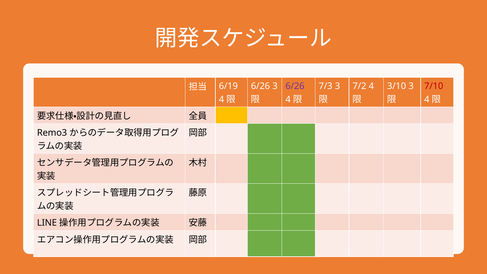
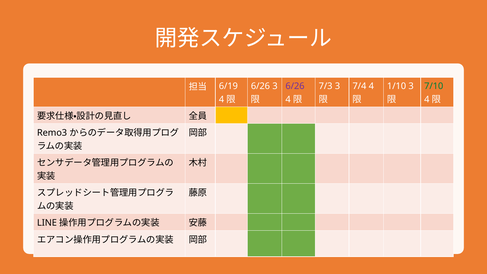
7/2: 7/2 -> 7/4
3/10: 3/10 -> 1/10
7/10 colour: red -> green
